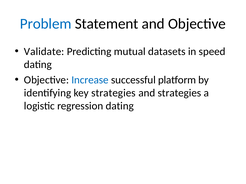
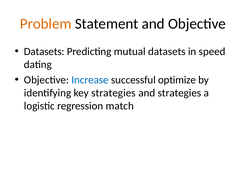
Problem colour: blue -> orange
Validate at (44, 52): Validate -> Datasets
platform: platform -> optimize
regression dating: dating -> match
